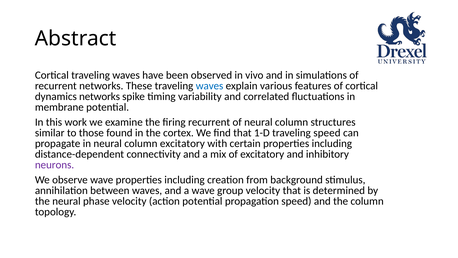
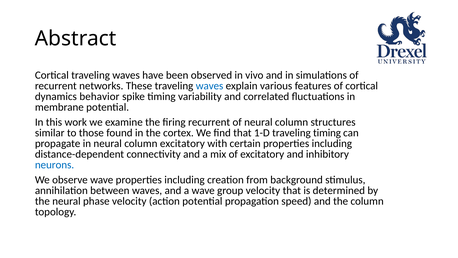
dynamics networks: networks -> behavior
traveling speed: speed -> timing
neurons colour: purple -> blue
